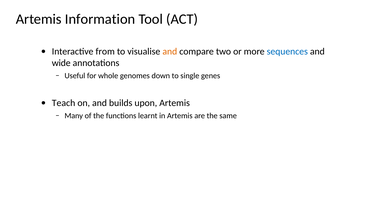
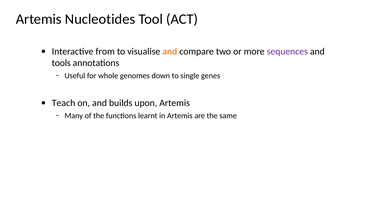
Information: Information -> Nucleotides
sequences colour: blue -> purple
wide: wide -> tools
